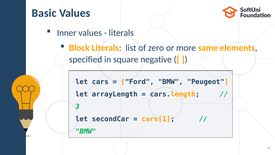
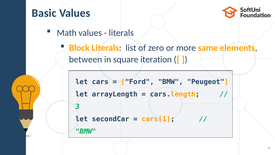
Inner: Inner -> Math
specified: specified -> between
negative: negative -> iteration
